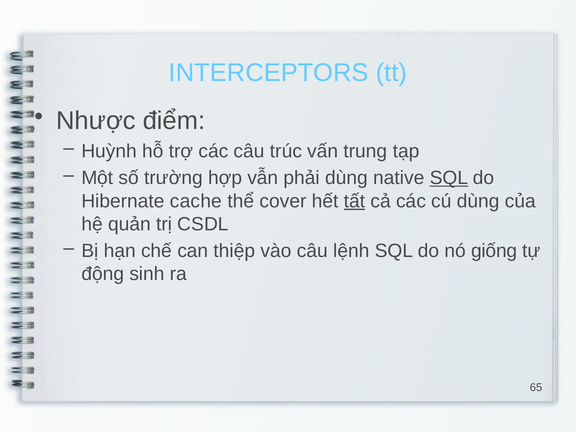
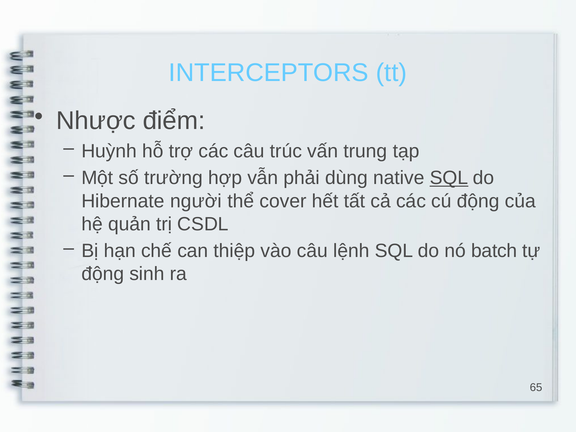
cache: cache -> người
tất underline: present -> none
cú dùng: dùng -> động
giống: giống -> batch
